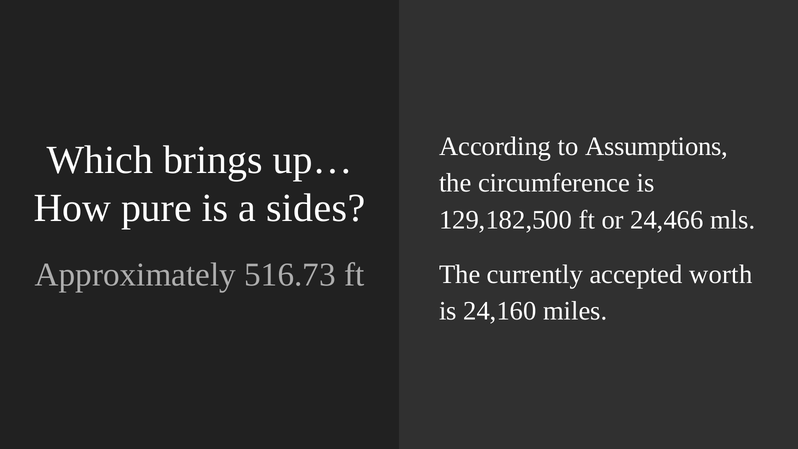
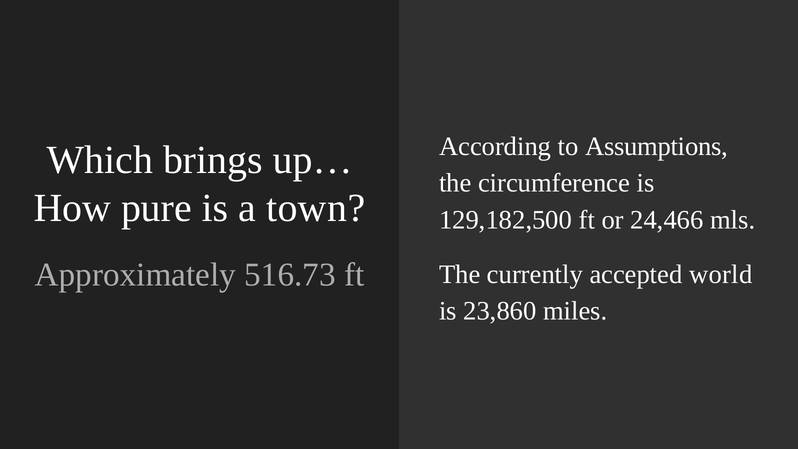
sides: sides -> town
worth: worth -> world
24,160: 24,160 -> 23,860
